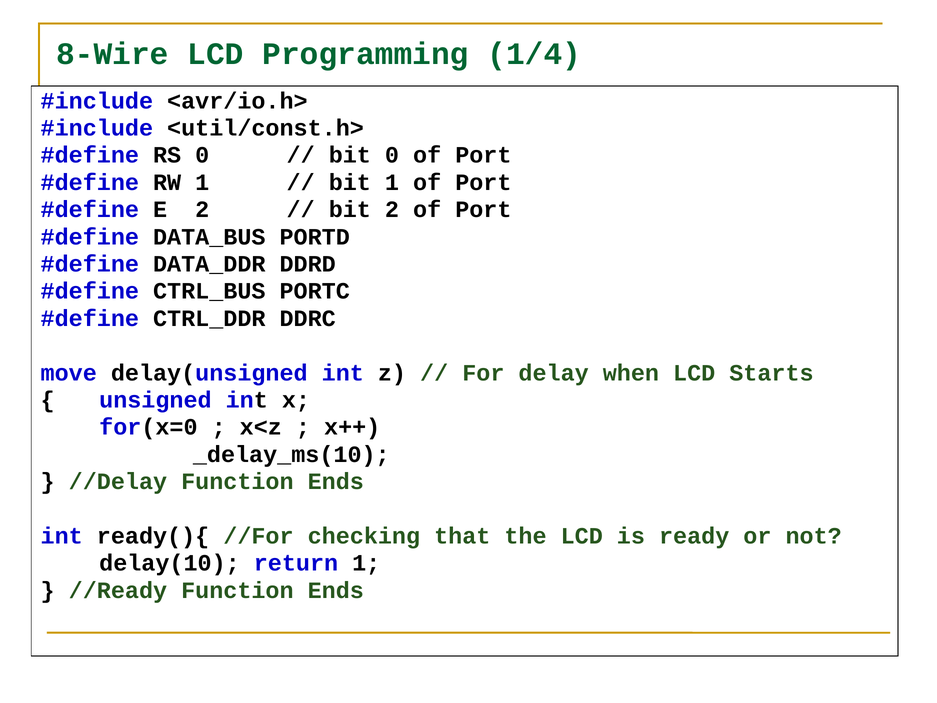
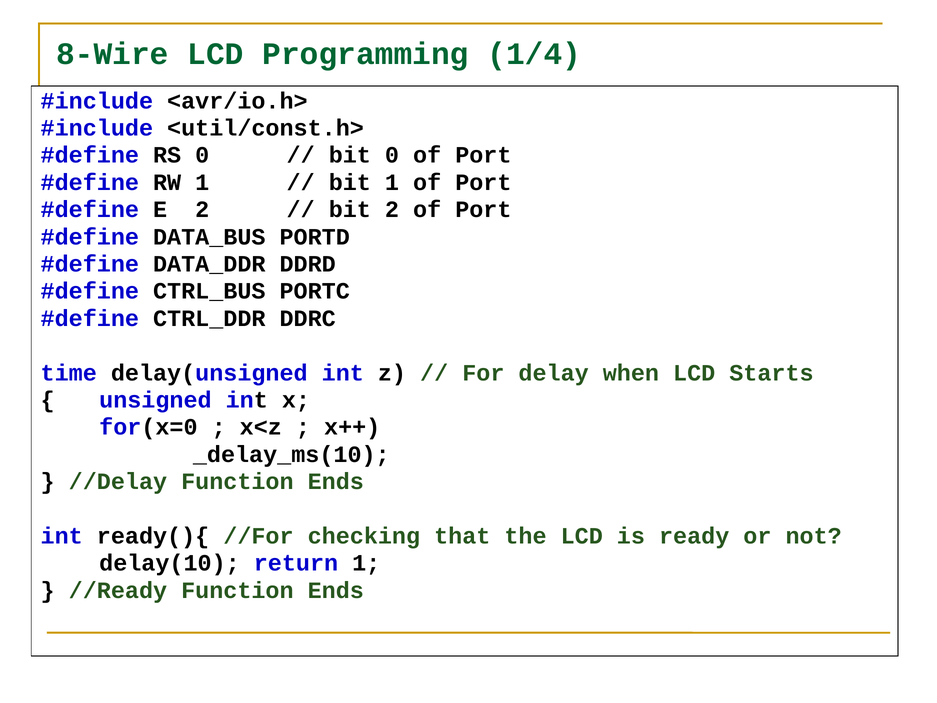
move: move -> time
